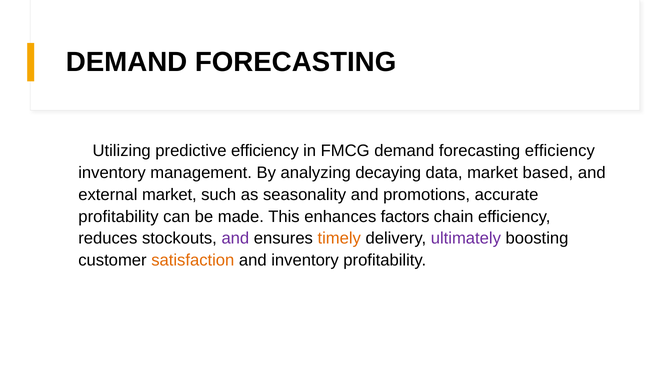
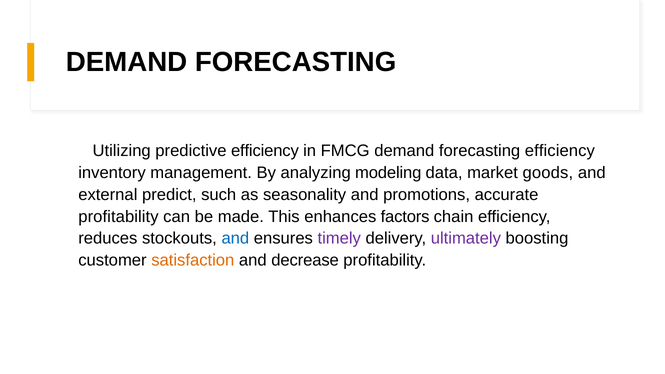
decaying: decaying -> modeling
based: based -> goods
external market: market -> predict
and at (235, 239) colour: purple -> blue
timely colour: orange -> purple
and inventory: inventory -> decrease
